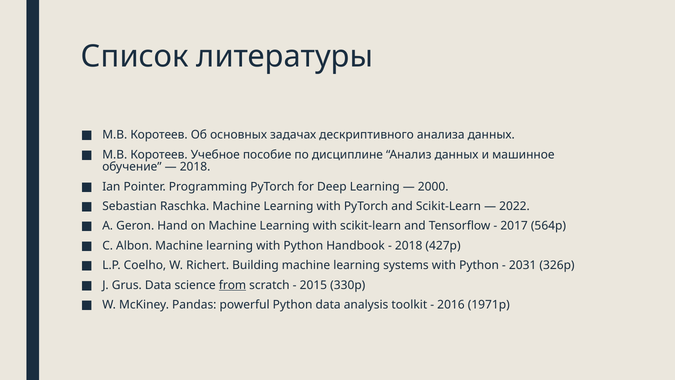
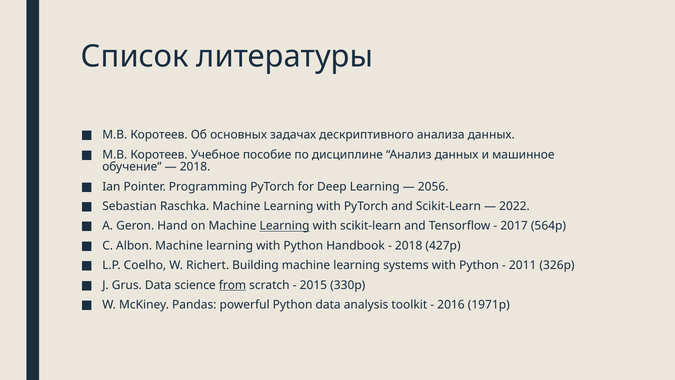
2000: 2000 -> 2056
Learning at (285, 226) underline: none -> present
2031: 2031 -> 2011
